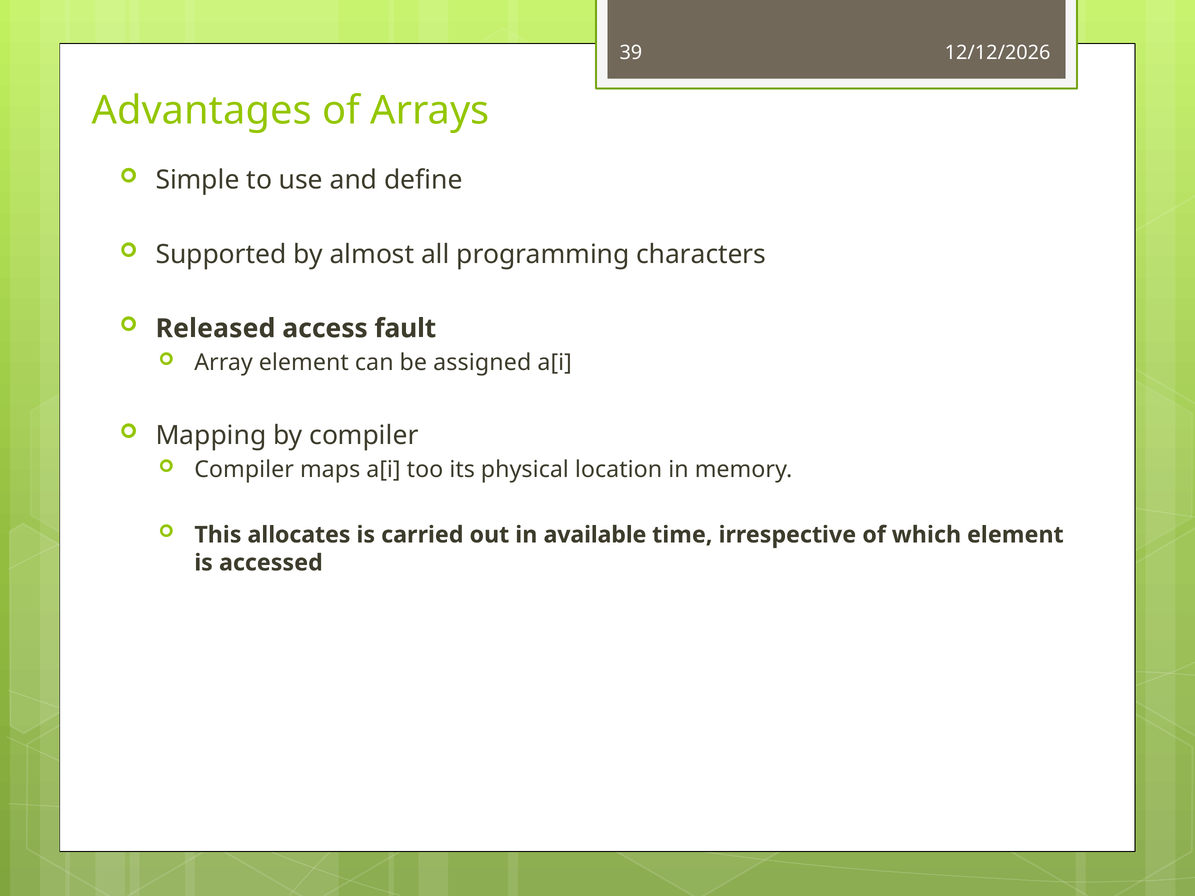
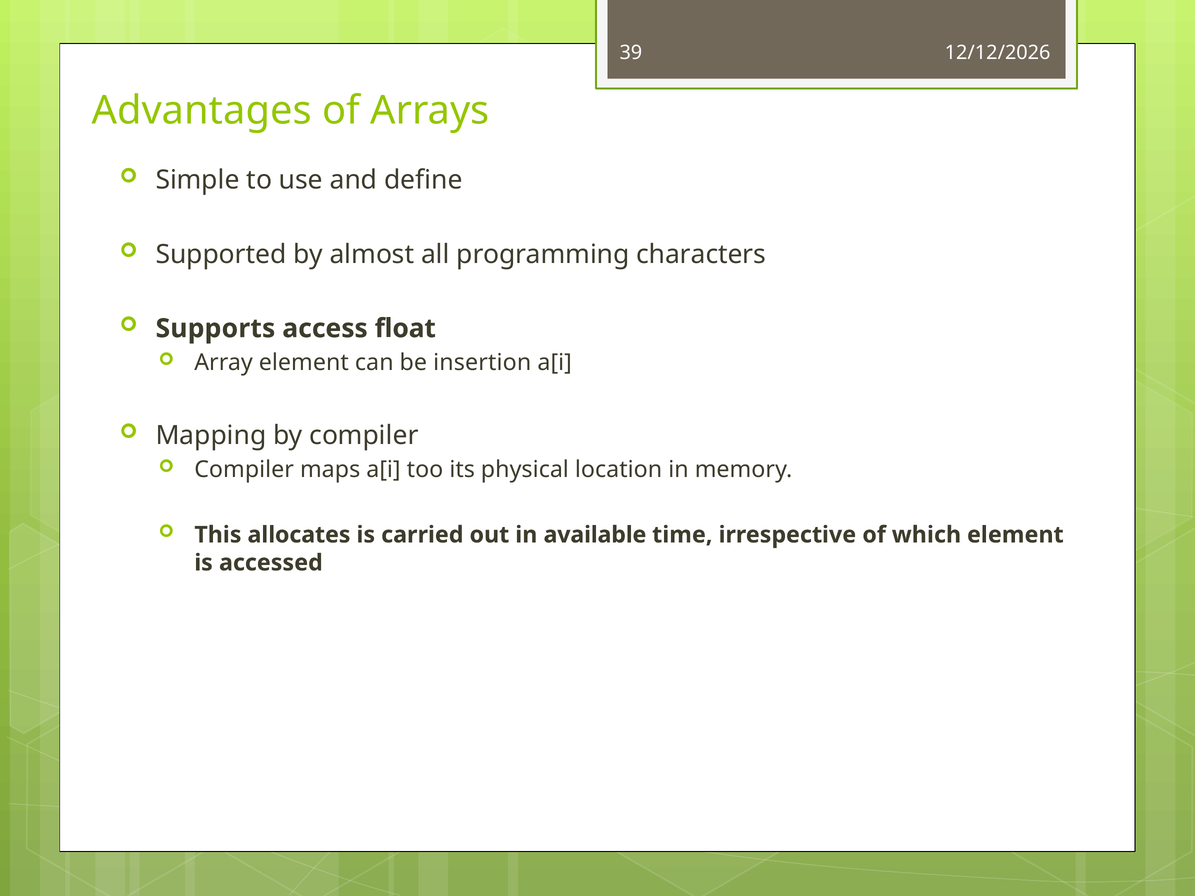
Released: Released -> Supports
fault: fault -> float
assigned: assigned -> insertion
